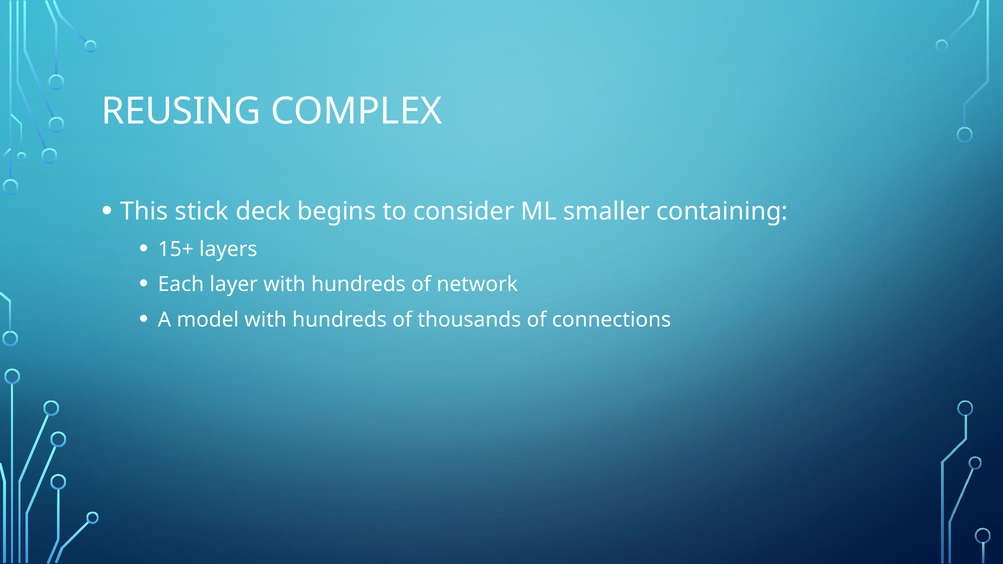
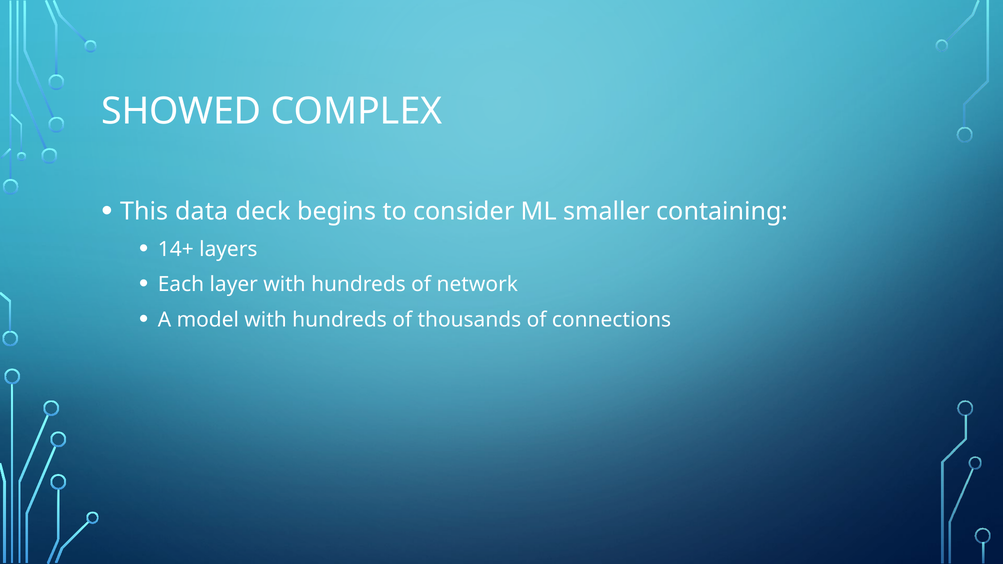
REUSING: REUSING -> SHOWED
stick: stick -> data
15+: 15+ -> 14+
